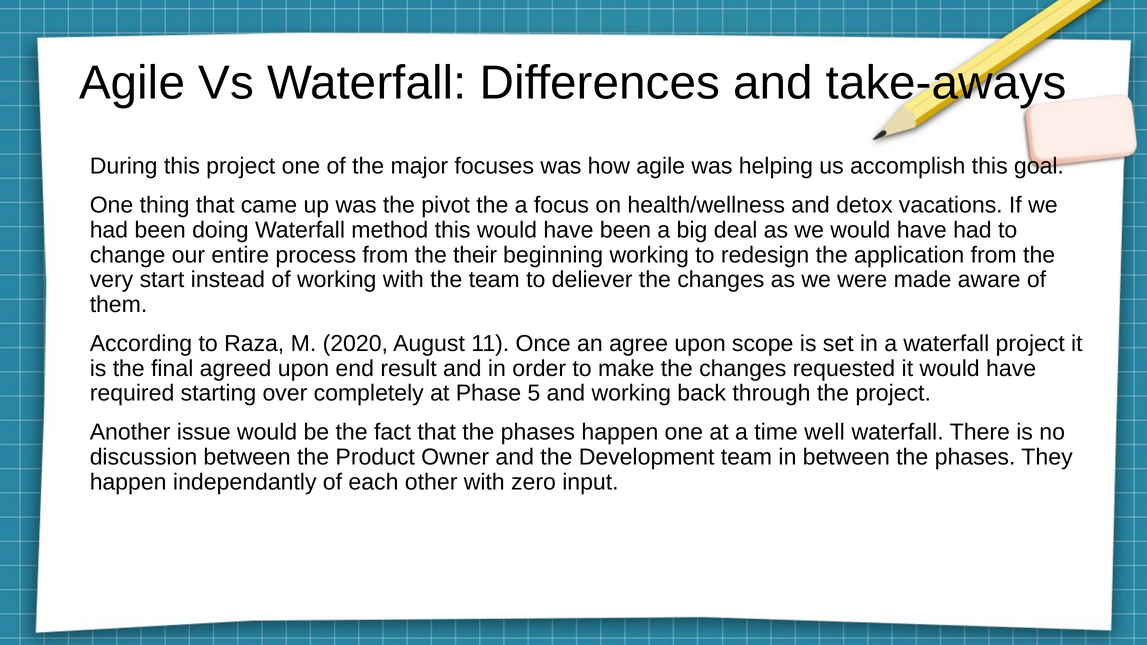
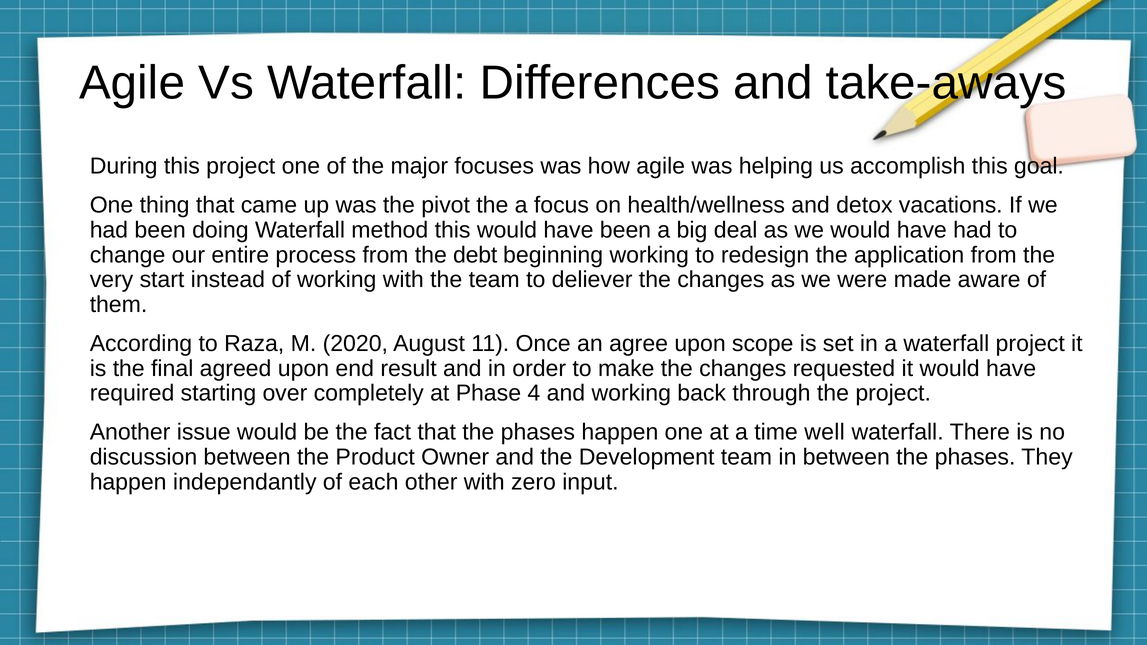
their: their -> debt
5: 5 -> 4
